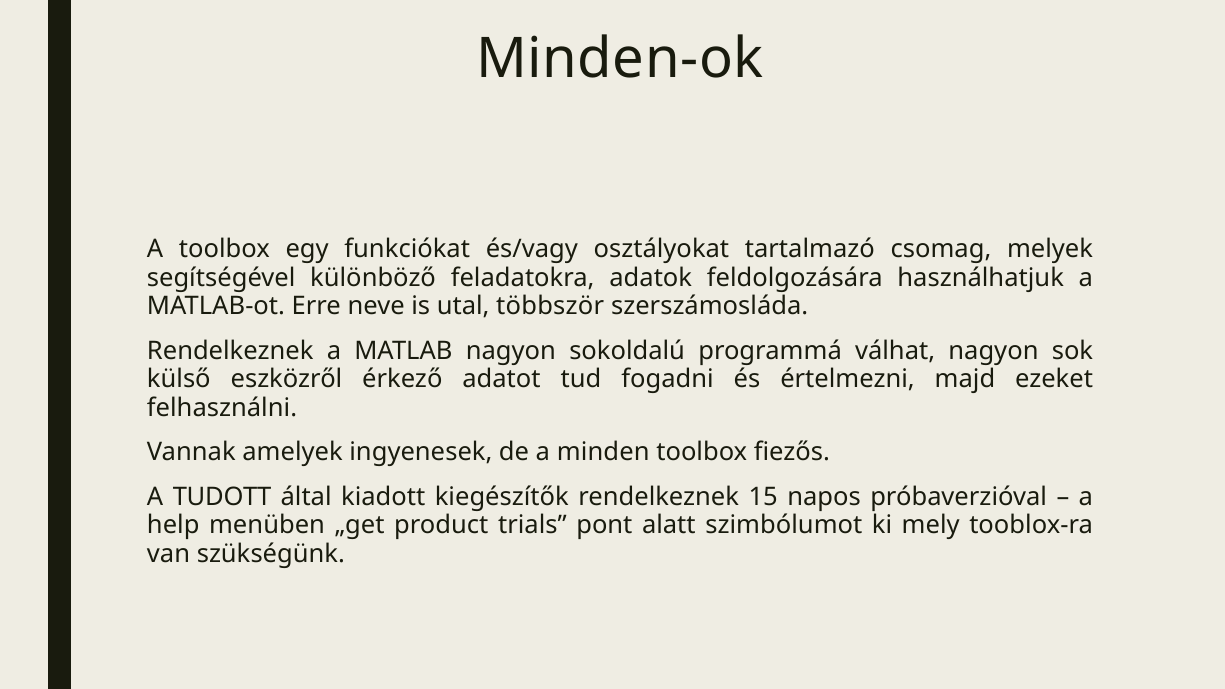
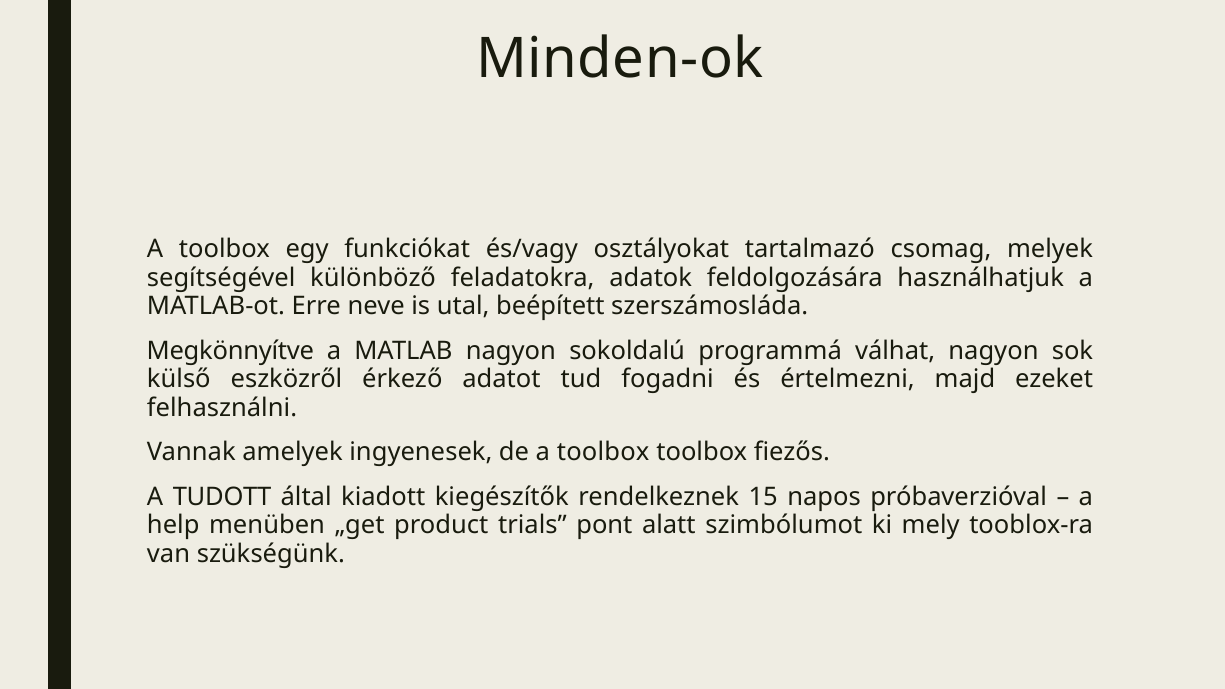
többször: többször -> beépített
Rendelkeznek at (230, 351): Rendelkeznek -> Megkönnyítve
de a minden: minden -> toolbox
